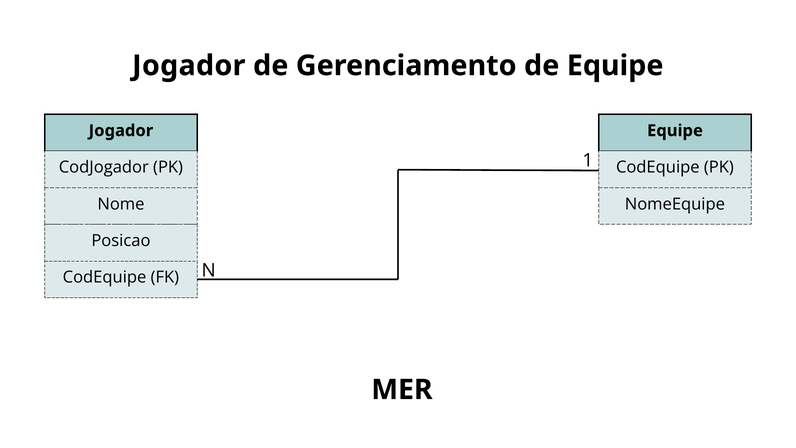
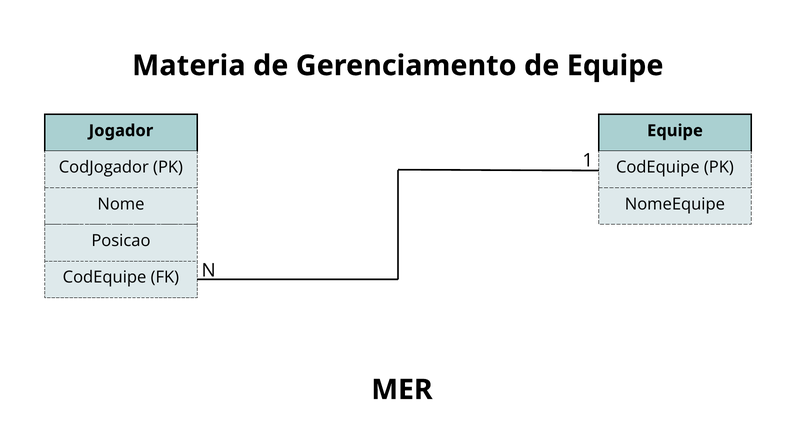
Jogador at (189, 66): Jogador -> Materia
